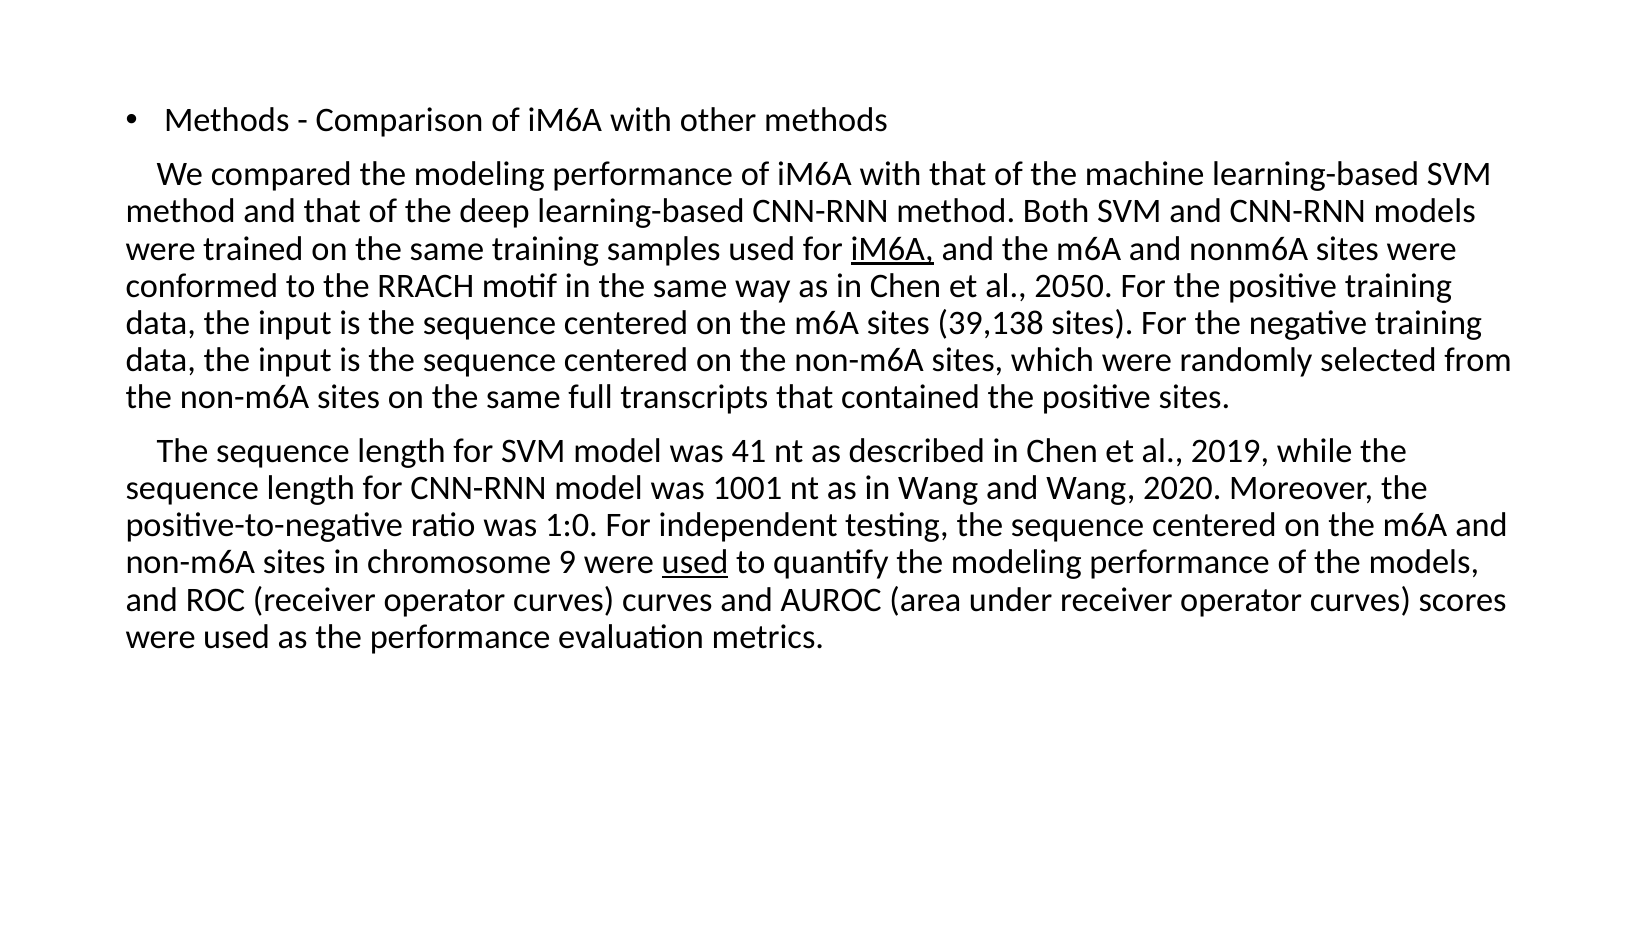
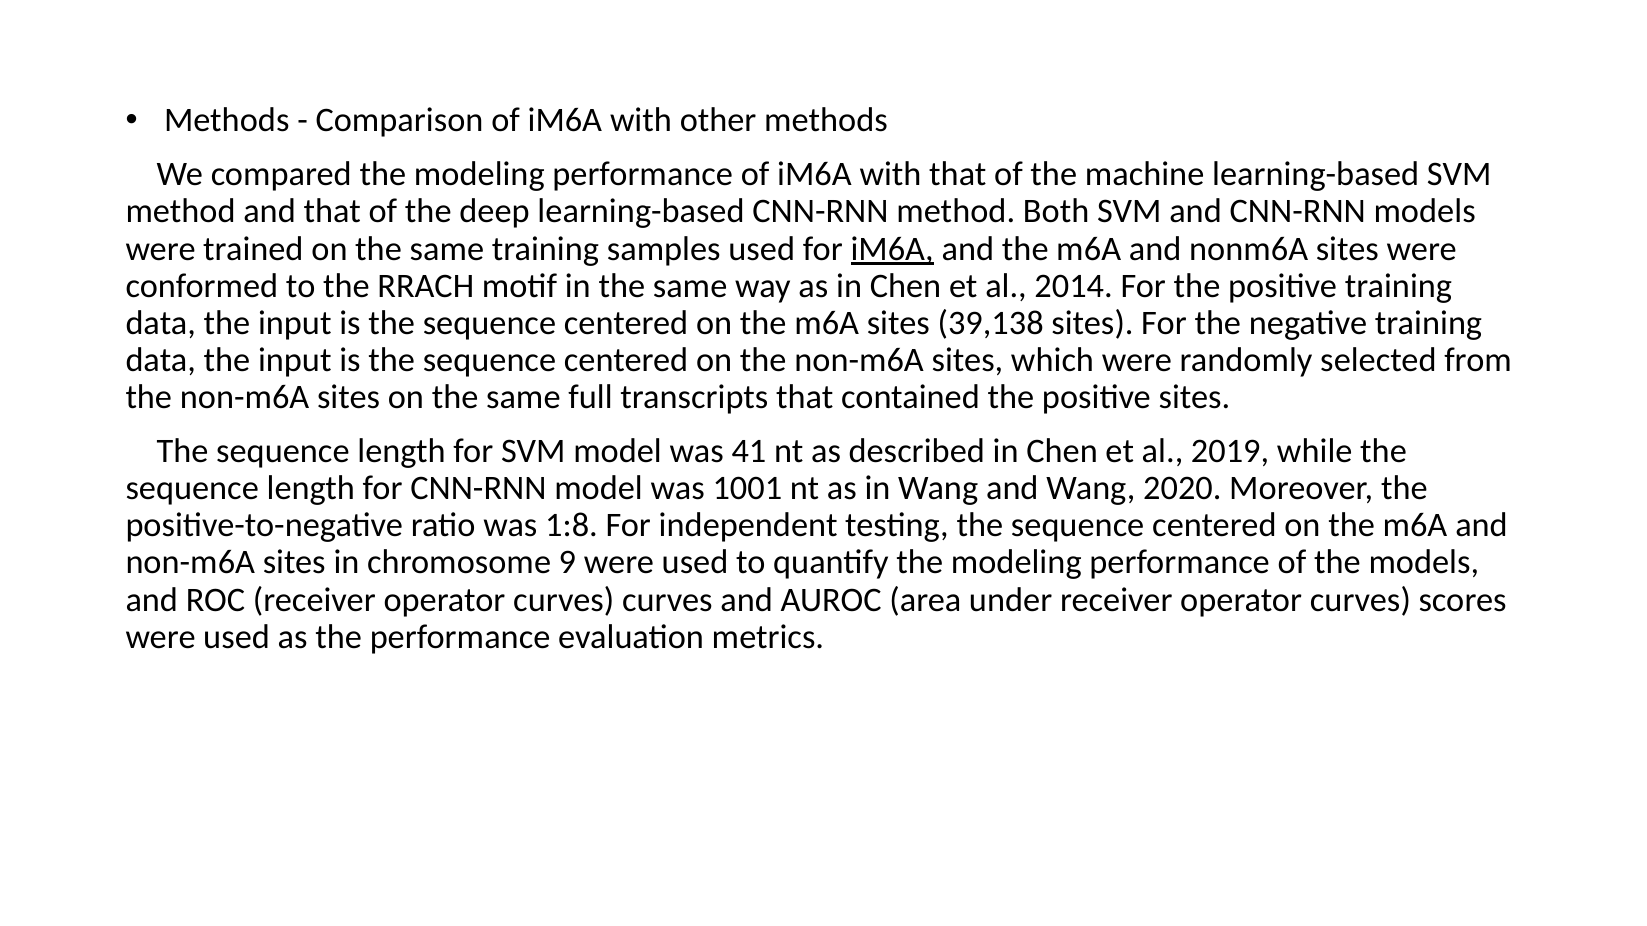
2050: 2050 -> 2014
1:0: 1:0 -> 1:8
used at (695, 563) underline: present -> none
